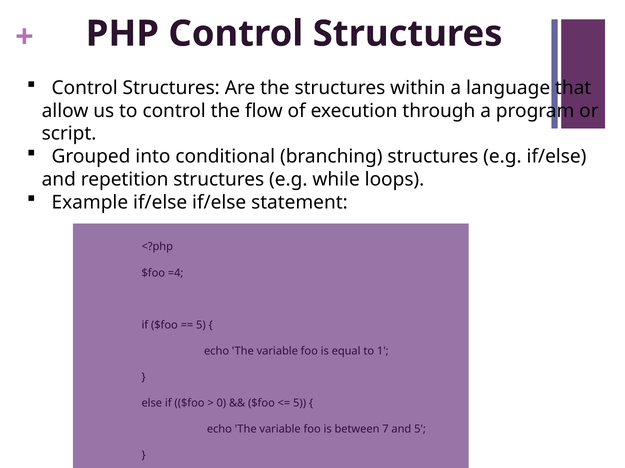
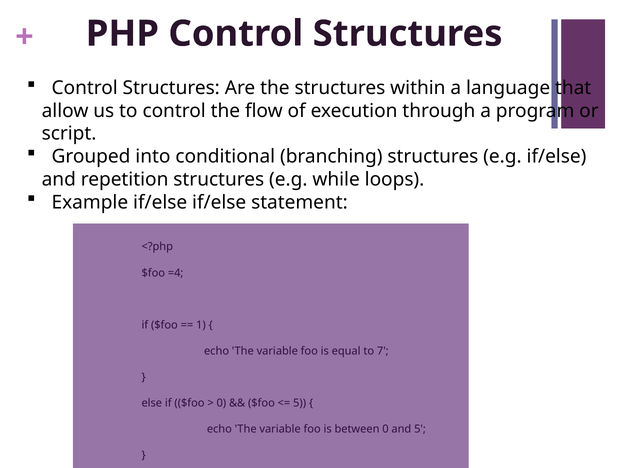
5 at (201, 325): 5 -> 1
1: 1 -> 7
between 7: 7 -> 0
